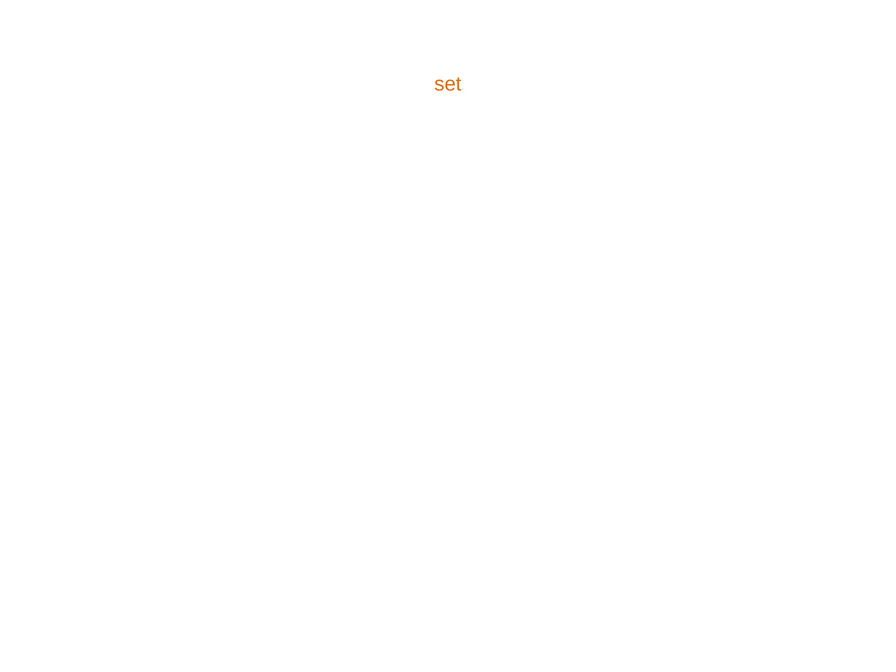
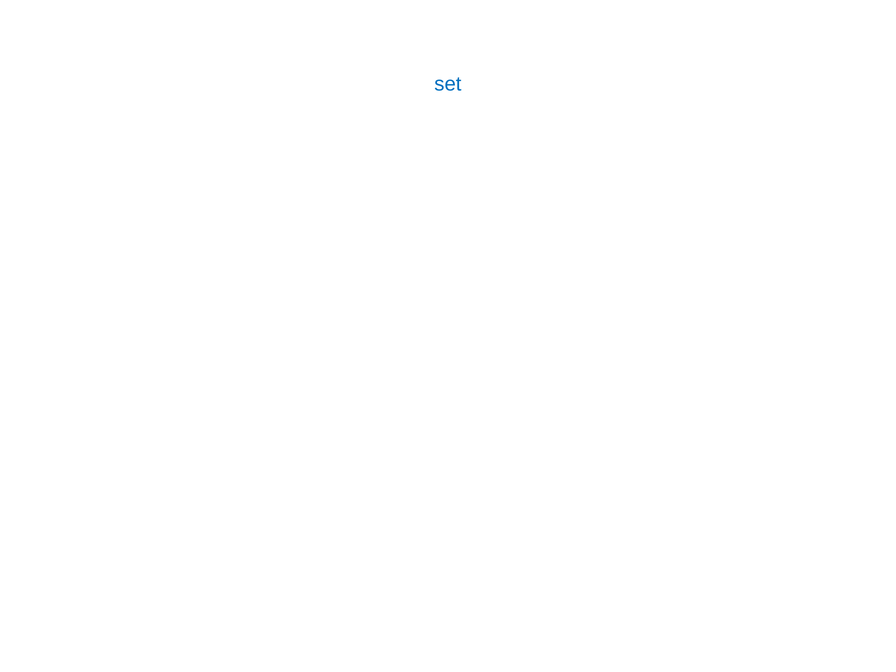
set colour: orange -> blue
